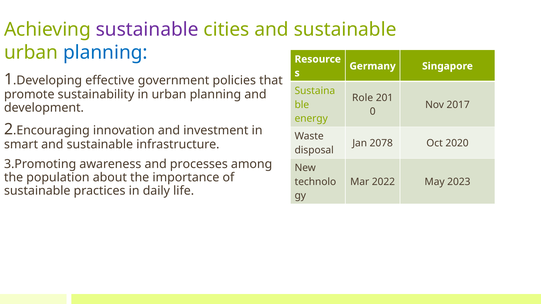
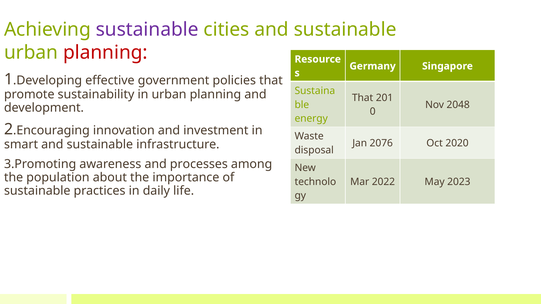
planning at (105, 53) colour: blue -> red
Role at (363, 98): Role -> That
2017: 2017 -> 2048
2078: 2078 -> 2076
